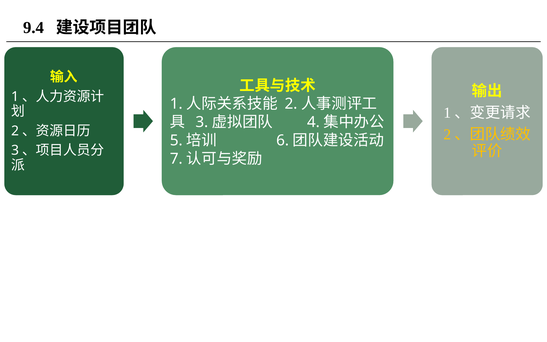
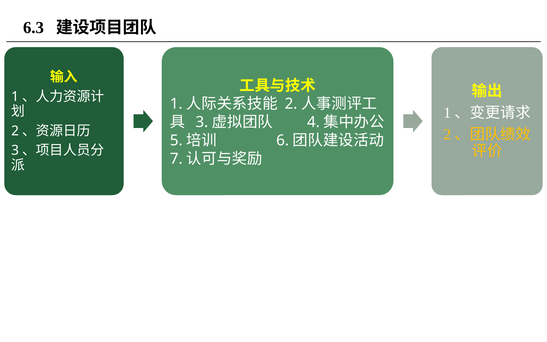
9.4: 9.4 -> 6.3
